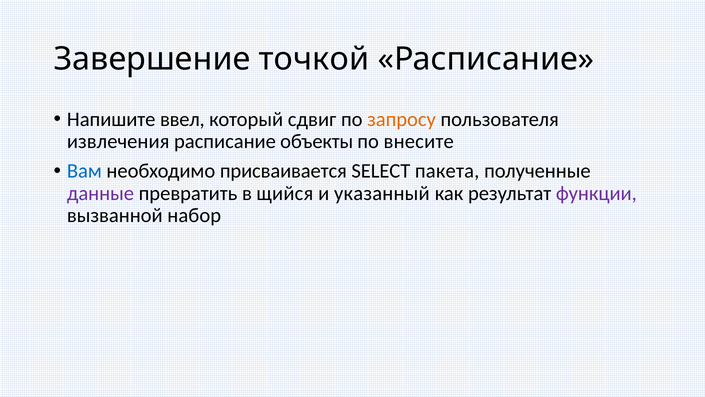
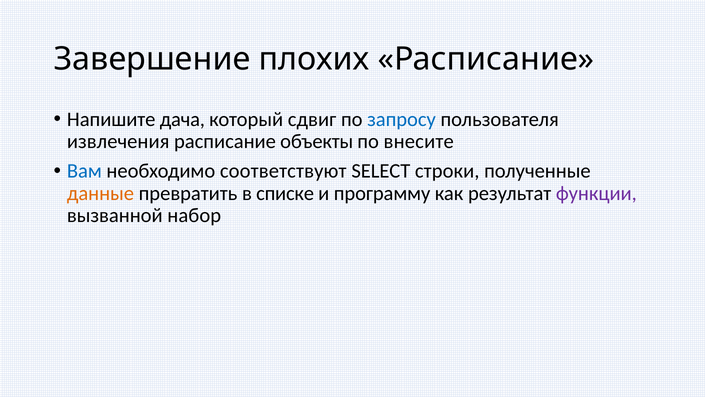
точкой: точкой -> плохих
ввел: ввел -> дача
запросу colour: orange -> blue
присваивается: присваивается -> соответствуют
пакета: пакета -> строки
данные colour: purple -> orange
щийся: щийся -> списке
указанный: указанный -> программу
